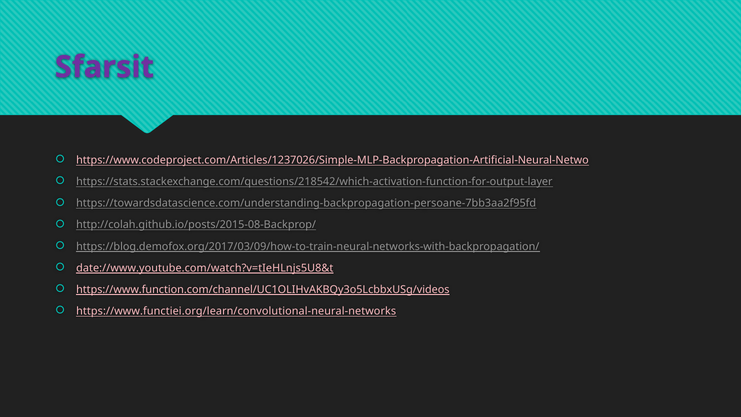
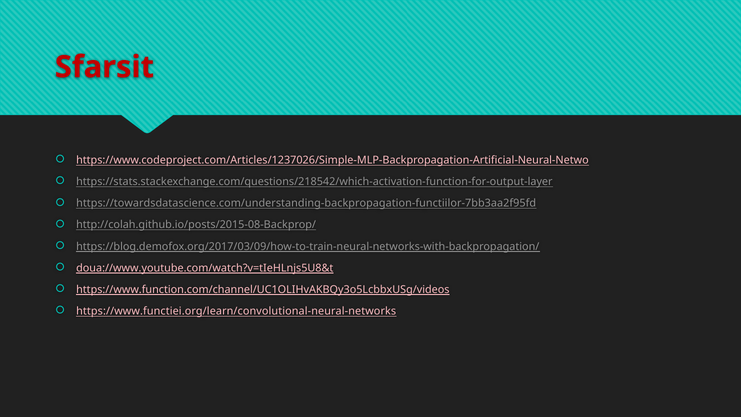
Sfarsit colour: purple -> red
https://towardsdatascience.com/understanding-backpropagation-persoane-7bb3aa2f95fd: https://towardsdatascience.com/understanding-backpropagation-persoane-7bb3aa2f95fd -> https://towardsdatascience.com/understanding-backpropagation-functiilor-7bb3aa2f95fd
date://www.youtube.com/watch?v=tIeHLnjs5U8&t: date://www.youtube.com/watch?v=tIeHLnjs5U8&t -> doua://www.youtube.com/watch?v=tIeHLnjs5U8&t
